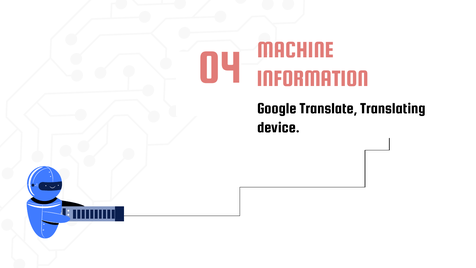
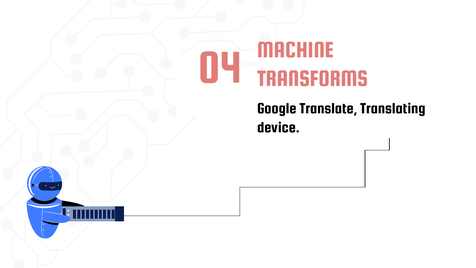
INFORMATION: INFORMATION -> TRANSFORMS
